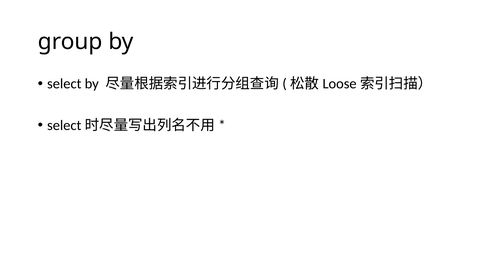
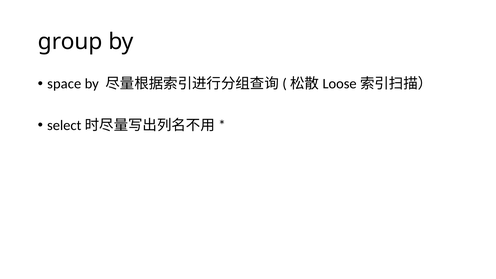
select: select -> space
